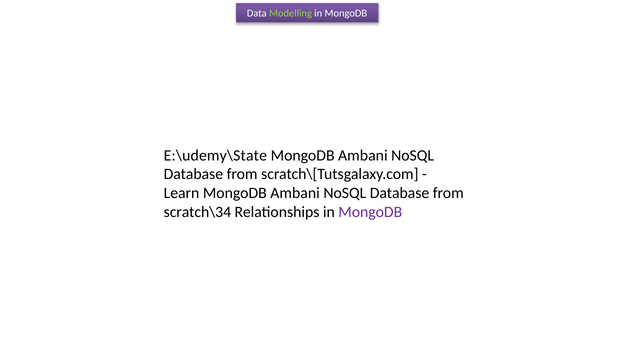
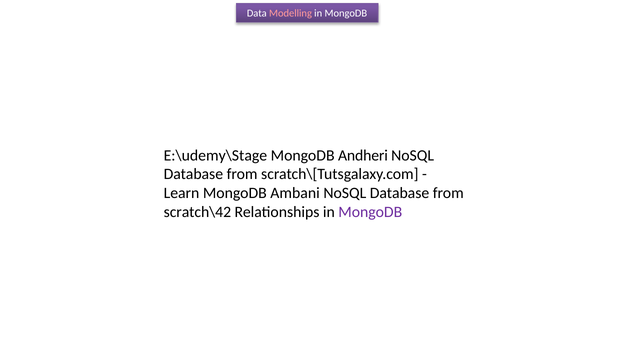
Modelling colour: light green -> pink
E:\udemy\State: E:\udemy\State -> E:\udemy\Stage
Ambani at (363, 155): Ambani -> Andheri
scratch\34: scratch\34 -> scratch\42
